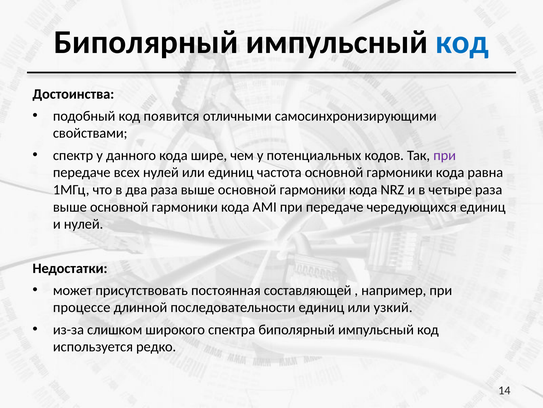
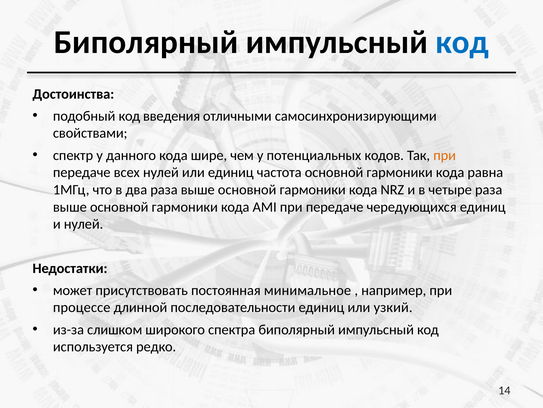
появится: появится -> введения
при at (445, 155) colour: purple -> orange
составляющей: составляющей -> минимальное
